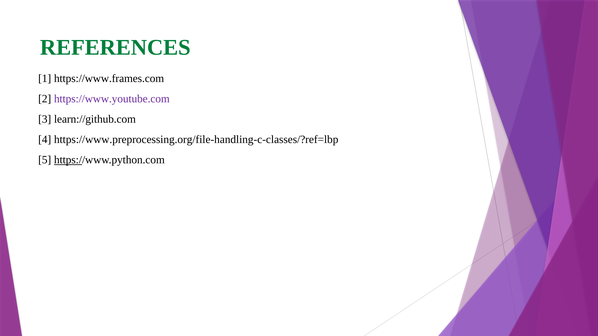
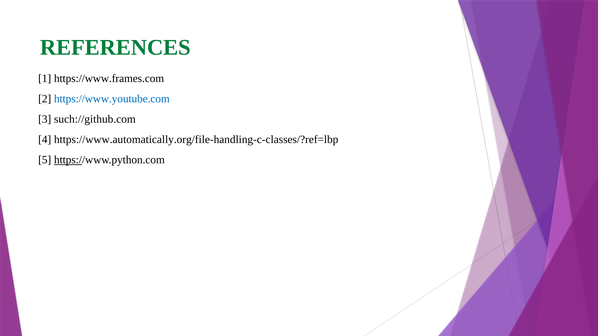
https://www.youtube.com colour: purple -> blue
learn://github.com: learn://github.com -> such://github.com
https://www.preprocessing.org/file-handling-c-classes/?ref=lbp: https://www.preprocessing.org/file-handling-c-classes/?ref=lbp -> https://www.automatically.org/file-handling-c-classes/?ref=lbp
